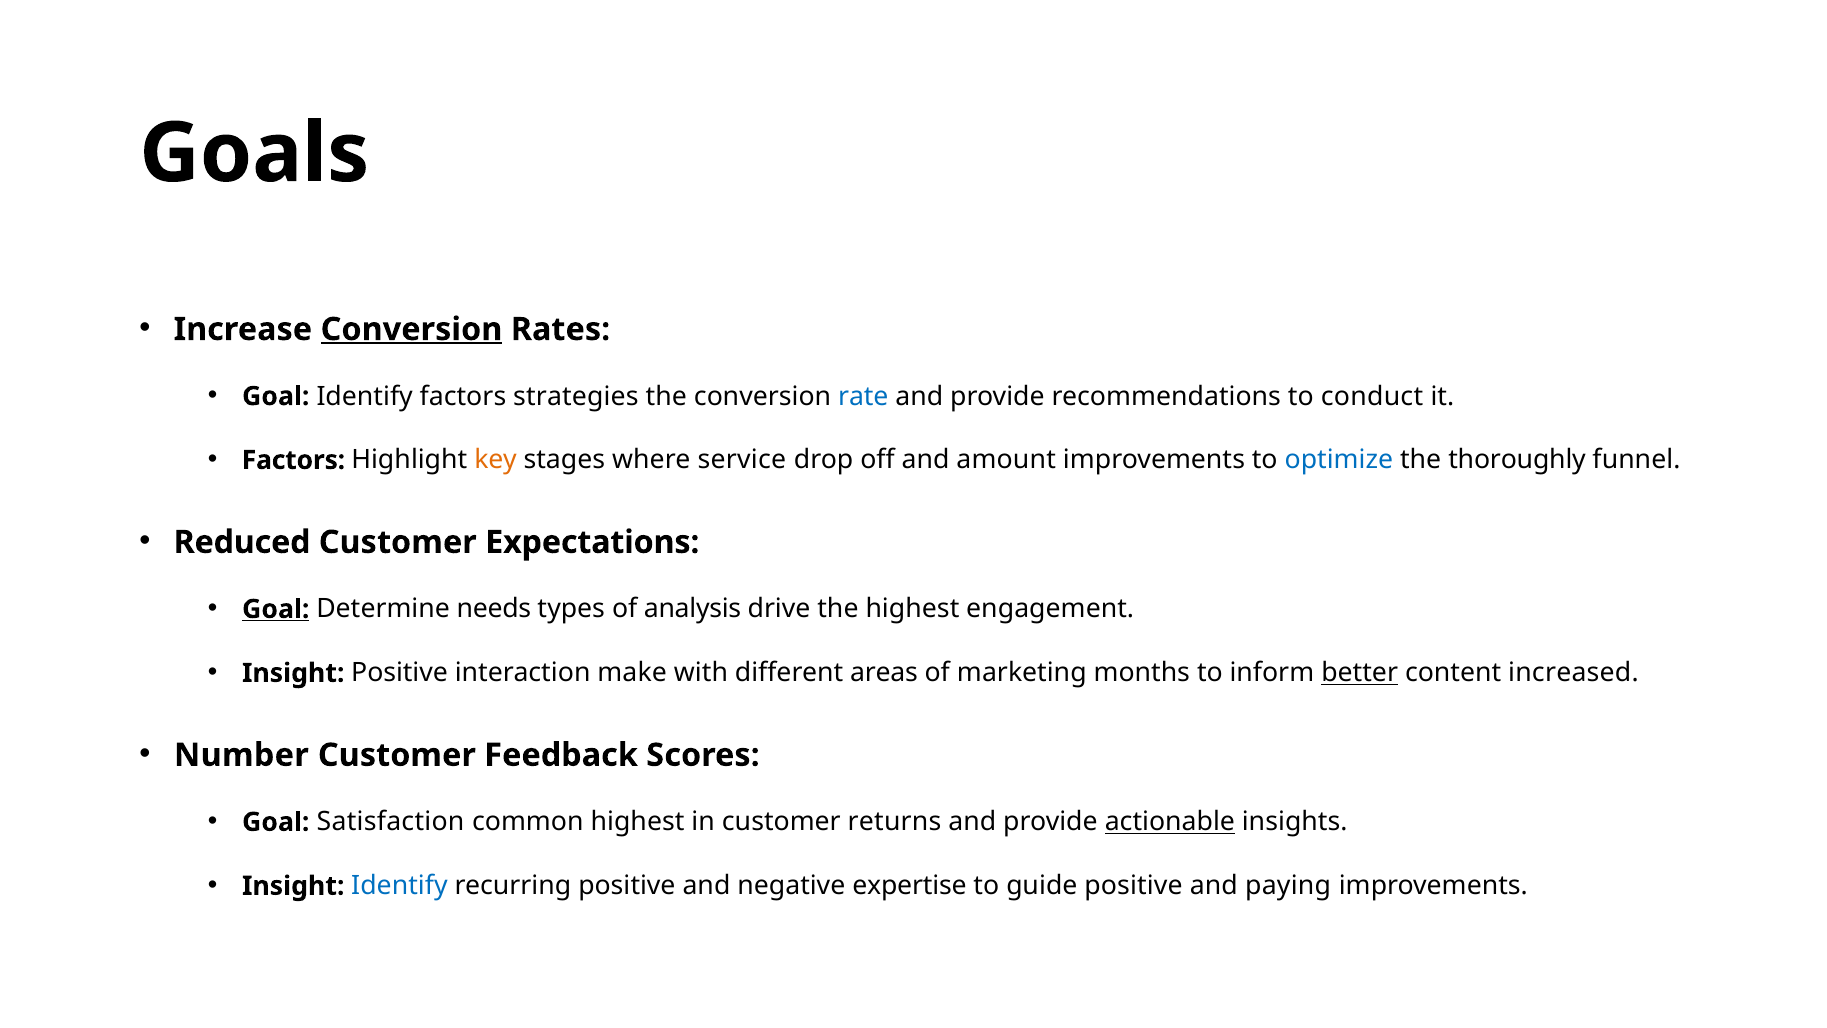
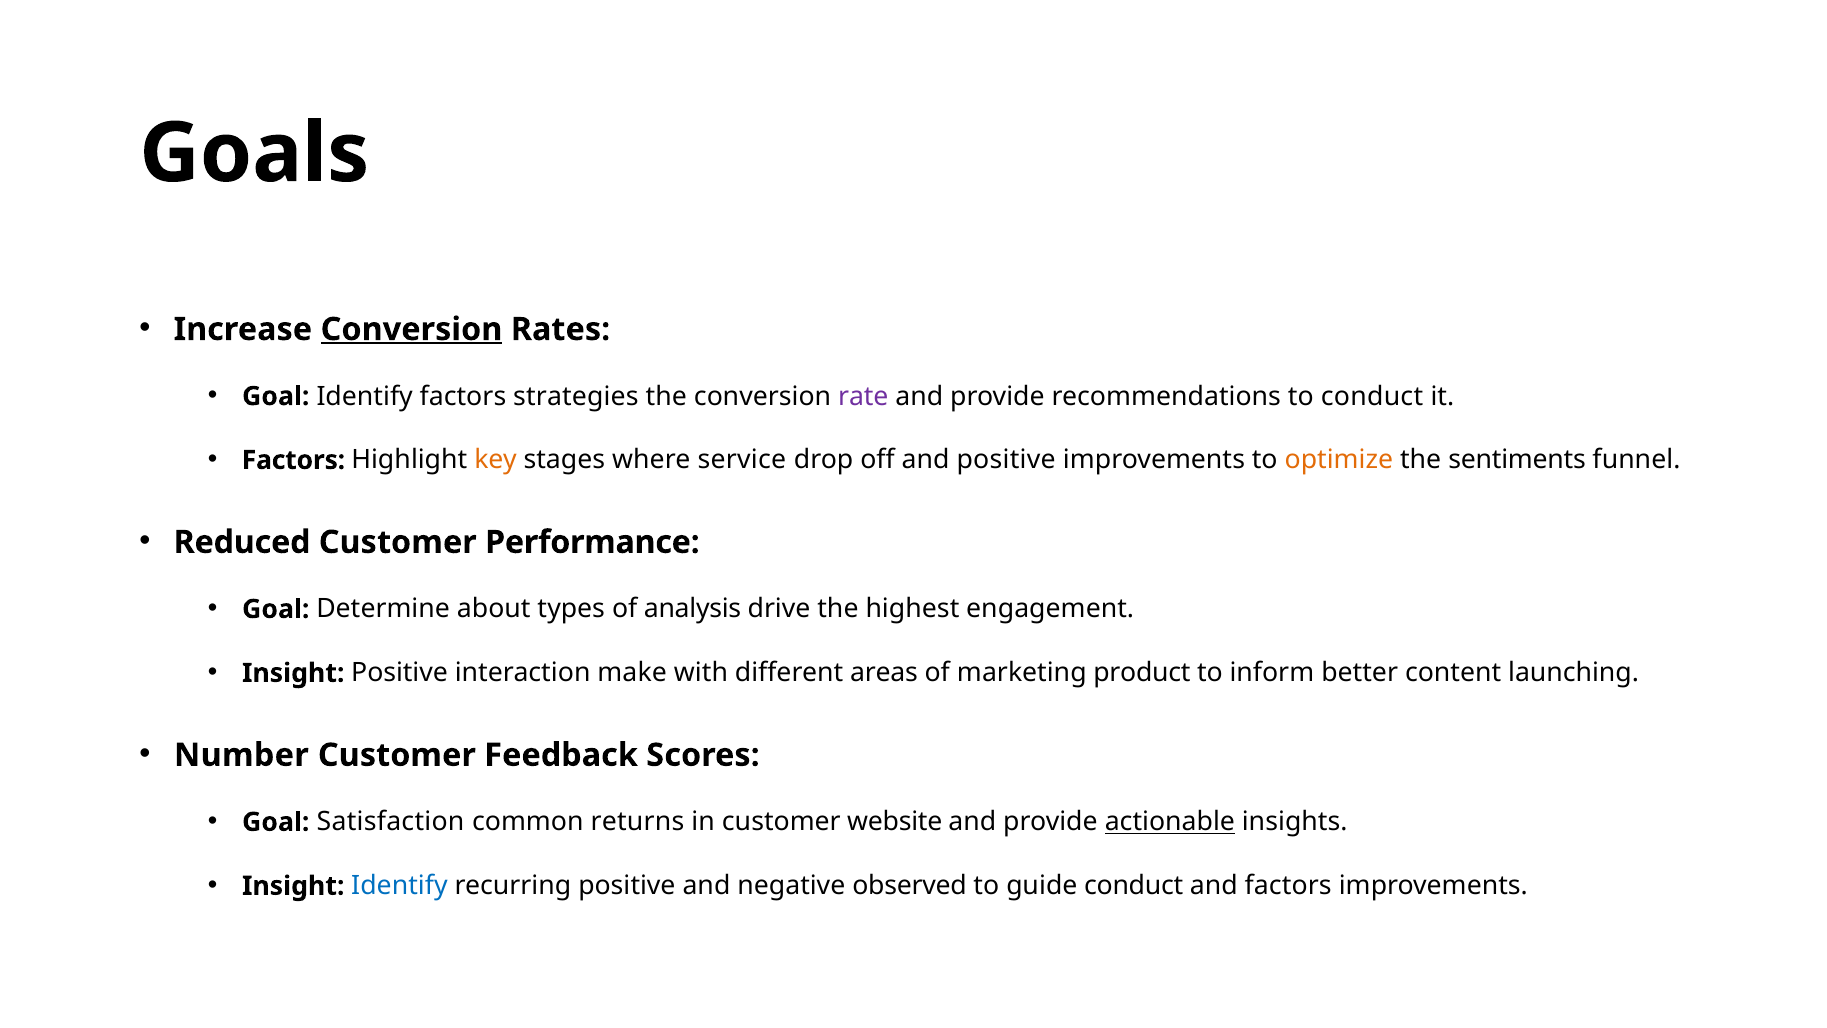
rate colour: blue -> purple
and amount: amount -> positive
optimize colour: blue -> orange
thoroughly: thoroughly -> sentiments
Expectations: Expectations -> Performance
Goal at (276, 609) underline: present -> none
needs: needs -> about
months: months -> product
better underline: present -> none
increased: increased -> launching
common highest: highest -> returns
returns: returns -> website
expertise: expertise -> observed
guide positive: positive -> conduct
and paying: paying -> factors
